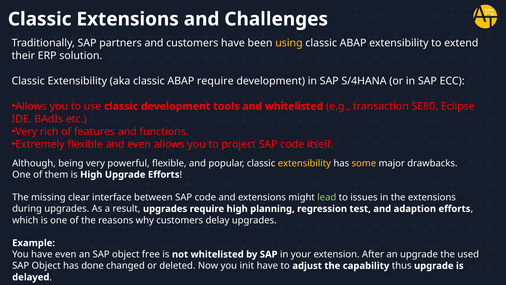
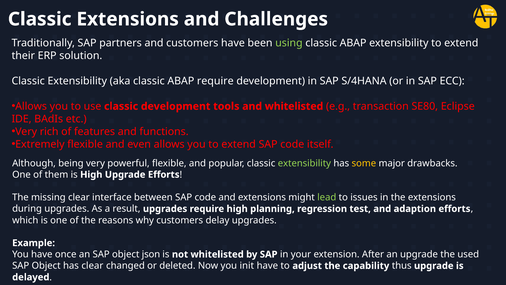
using colour: yellow -> light green
you to project: project -> extend
extensibility at (304, 163) colour: yellow -> light green
have even: even -> once
free: free -> json
has done: done -> clear
